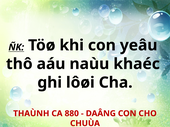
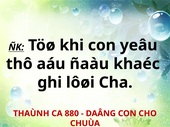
naùu: naùu -> ñaàu
